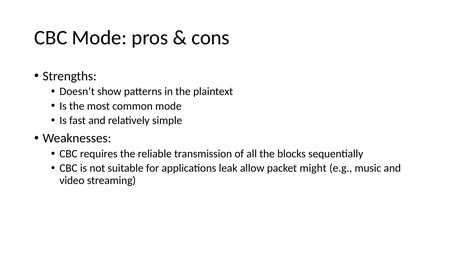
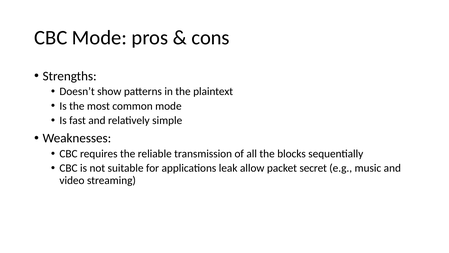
might: might -> secret
